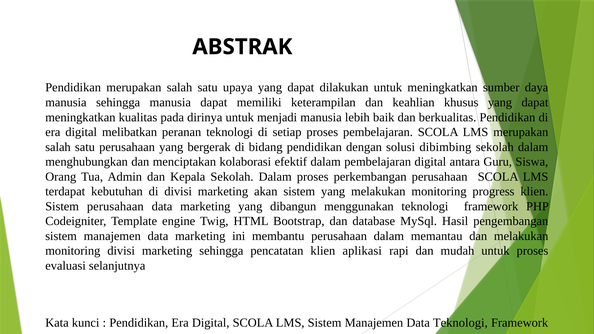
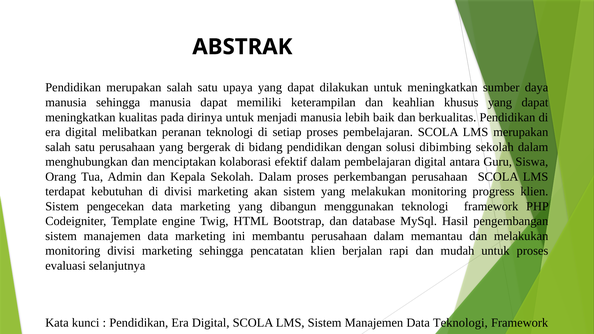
Sistem perusahaan: perusahaan -> pengecekan
aplikasi: aplikasi -> berjalan
